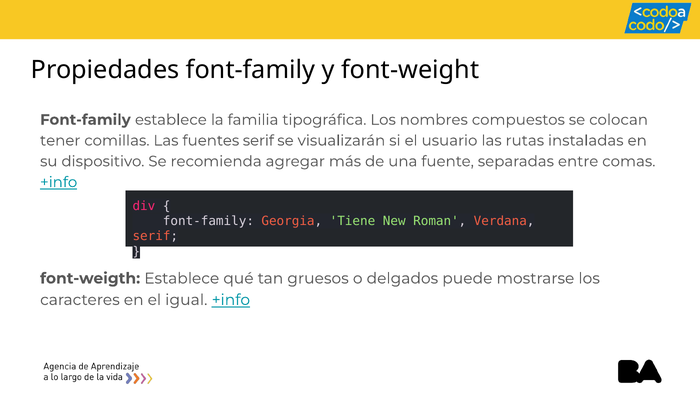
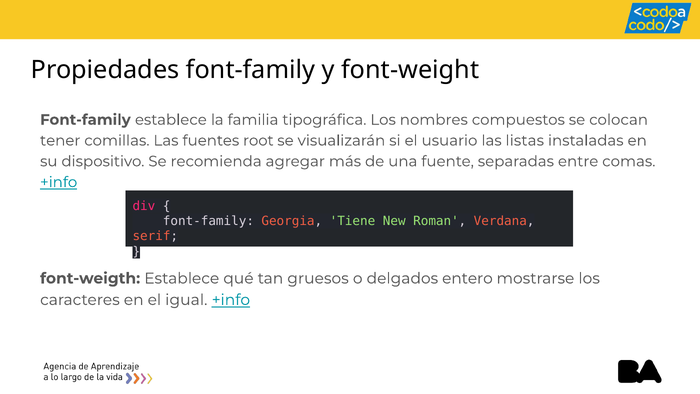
fuentes serif: serif -> root
rutas: rutas -> listas
puede: puede -> entero
